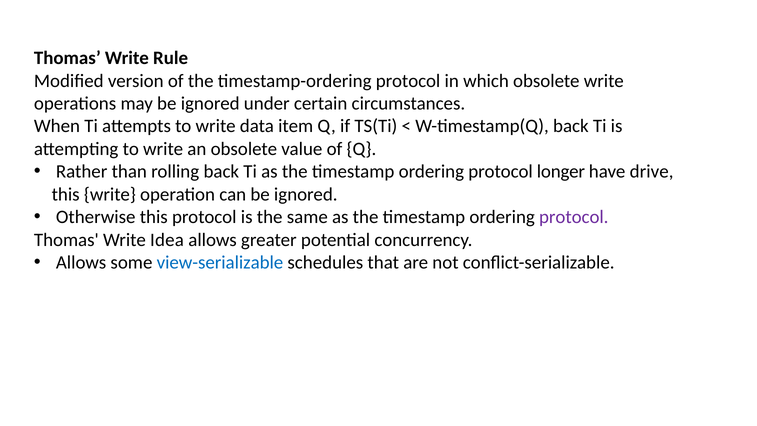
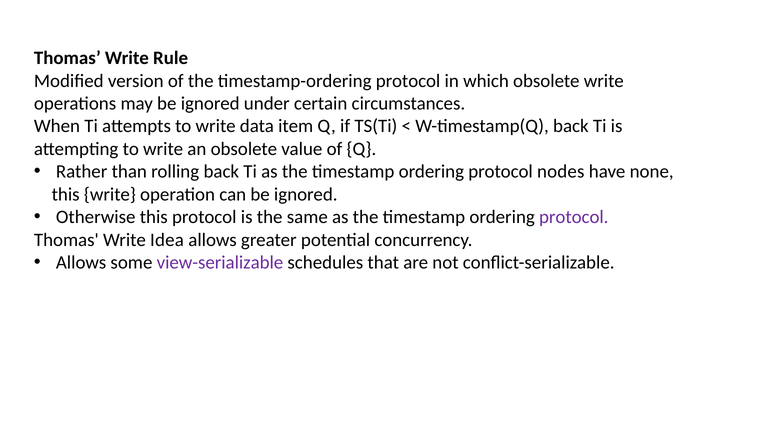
longer: longer -> nodes
drive: drive -> none
view-serializable colour: blue -> purple
